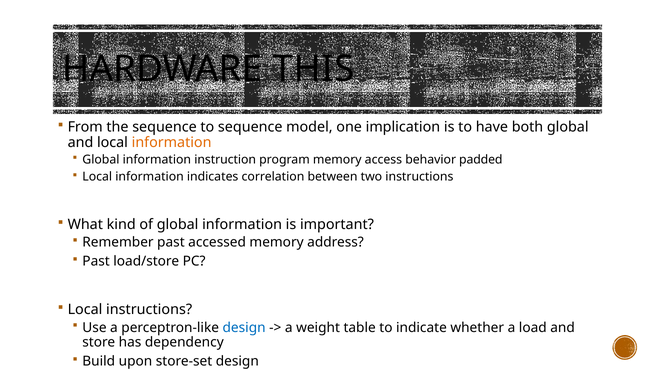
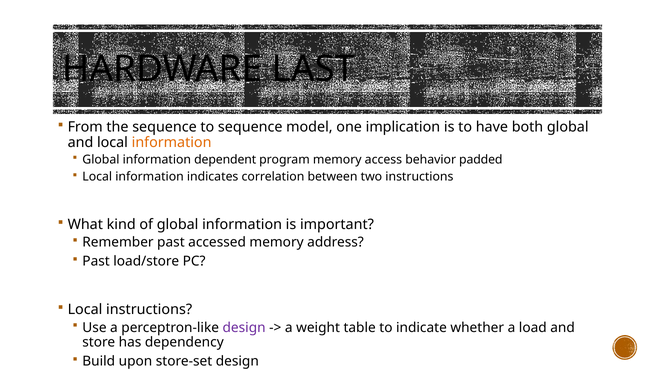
THIS: THIS -> LAST
instruction: instruction -> dependent
design at (244, 327) colour: blue -> purple
